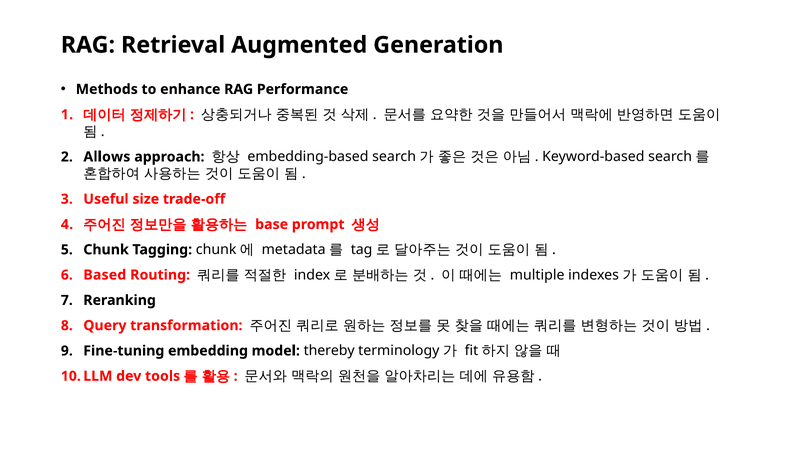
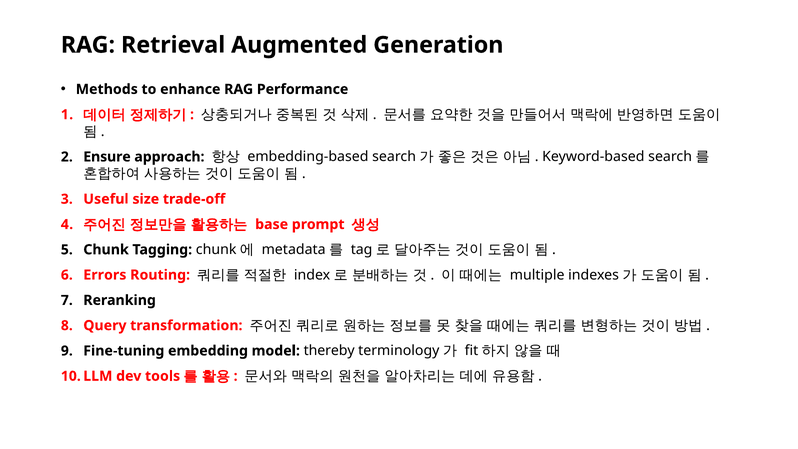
Allows: Allows -> Ensure
Based: Based -> Errors
